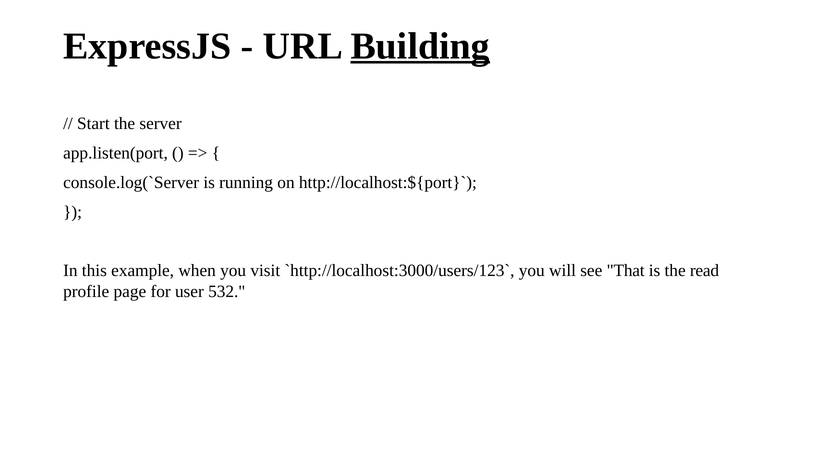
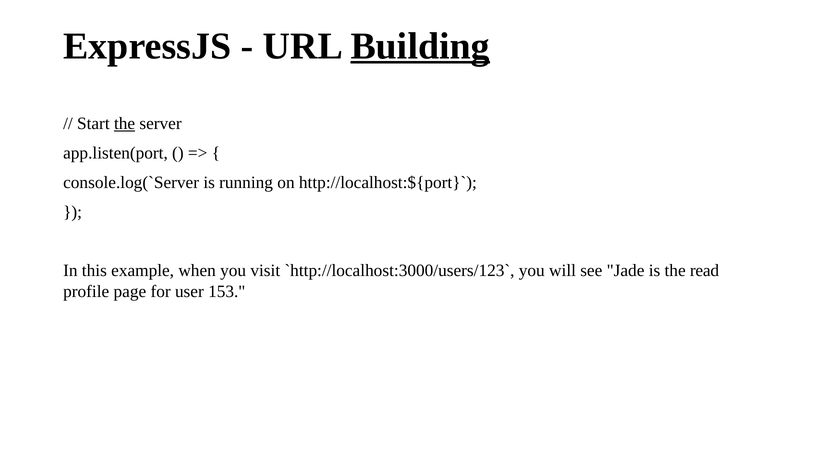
the at (125, 124) underline: none -> present
That: That -> Jade
532: 532 -> 153
